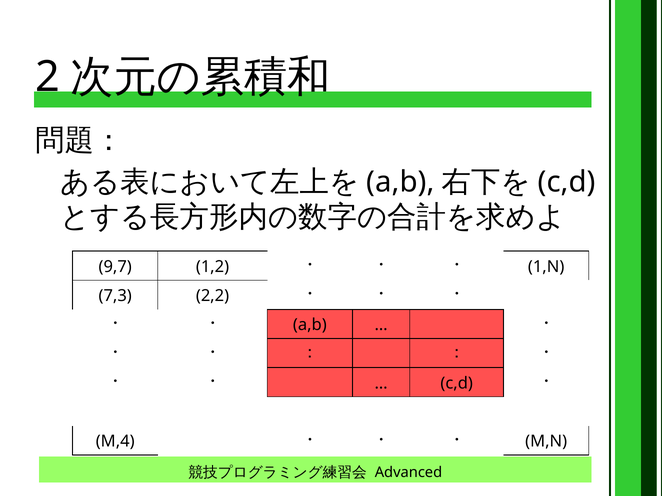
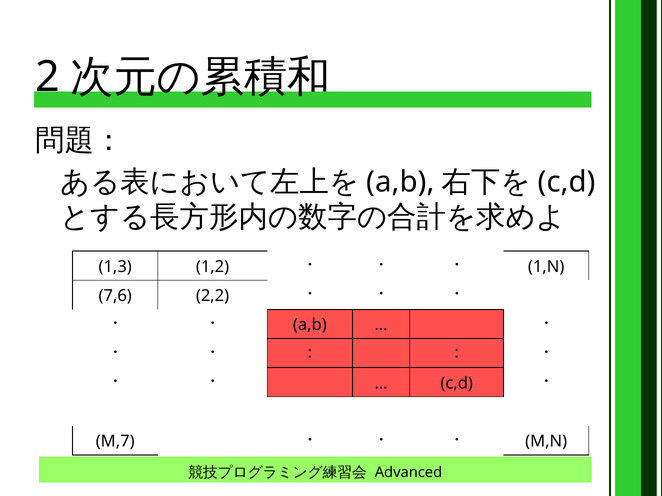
9,7: 9,7 -> 1,3
7,3: 7,3 -> 7,6
M,4: M,4 -> M,7
